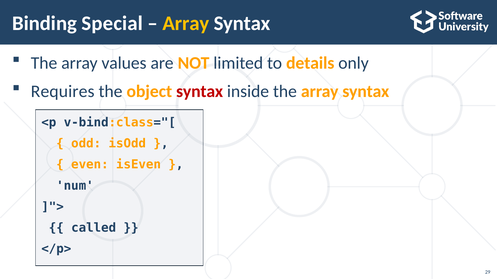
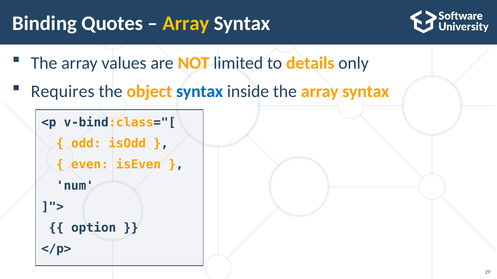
Special: Special -> Quotes
syntax at (200, 91) colour: red -> blue
called: called -> option
